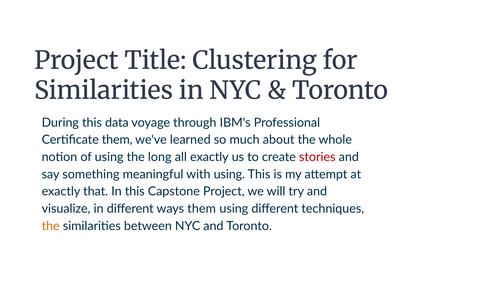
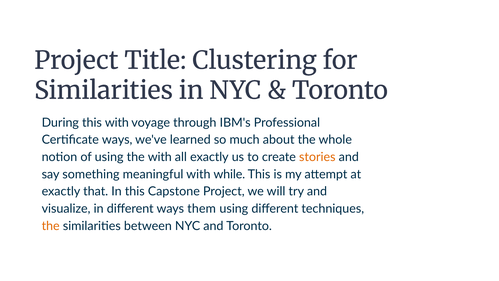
this data: data -> with
Certificate them: them -> ways
the long: long -> with
stories colour: red -> orange
with using: using -> while
